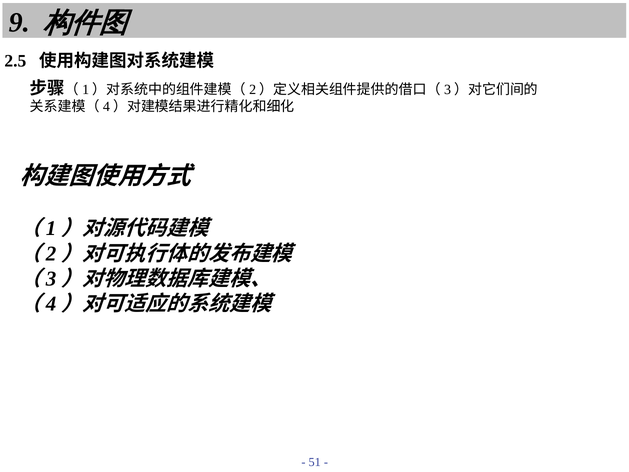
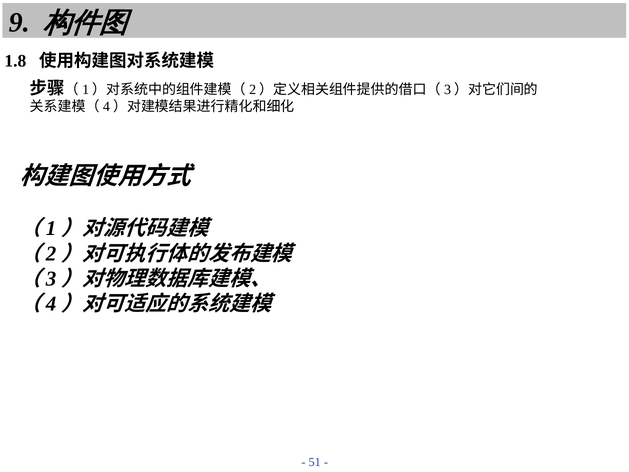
2.5: 2.5 -> 1.8
